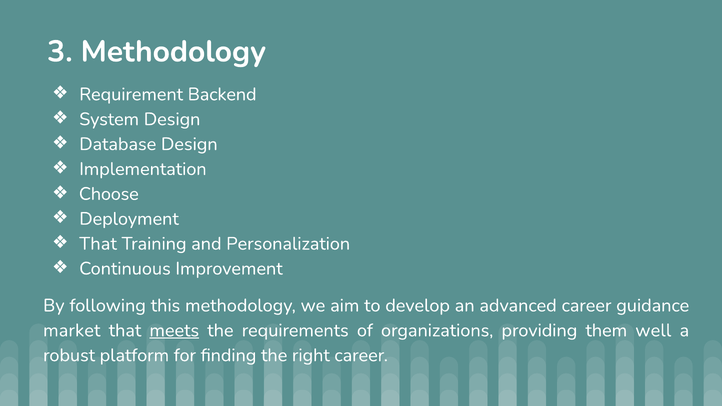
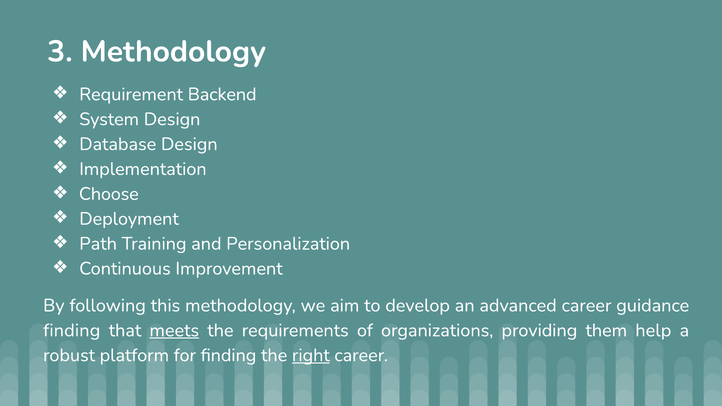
That at (98, 244): That -> Path
market at (72, 330): market -> finding
well: well -> help
right underline: none -> present
